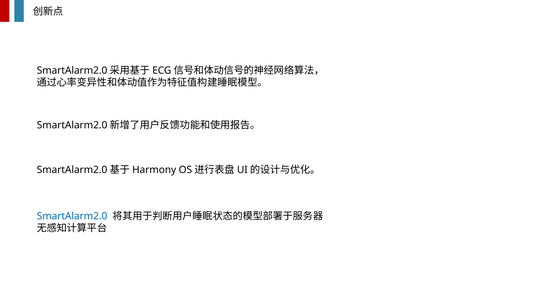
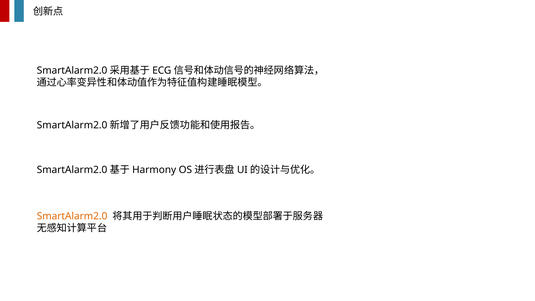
SmartAlarm2.0 colour: blue -> orange
